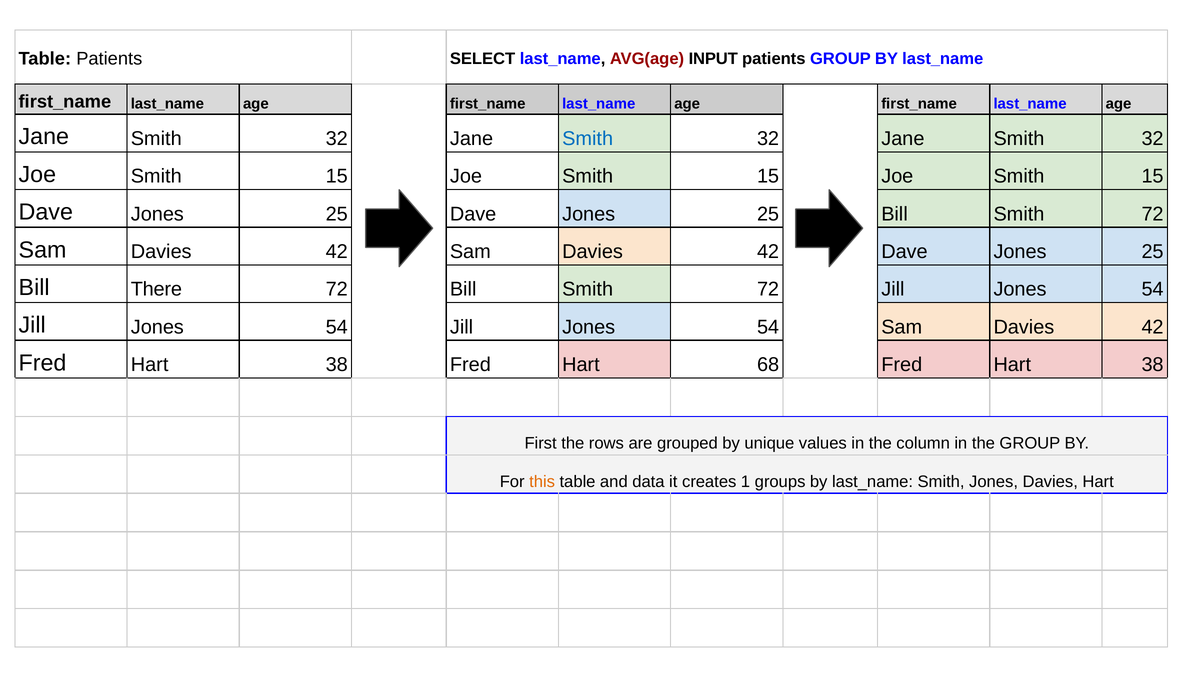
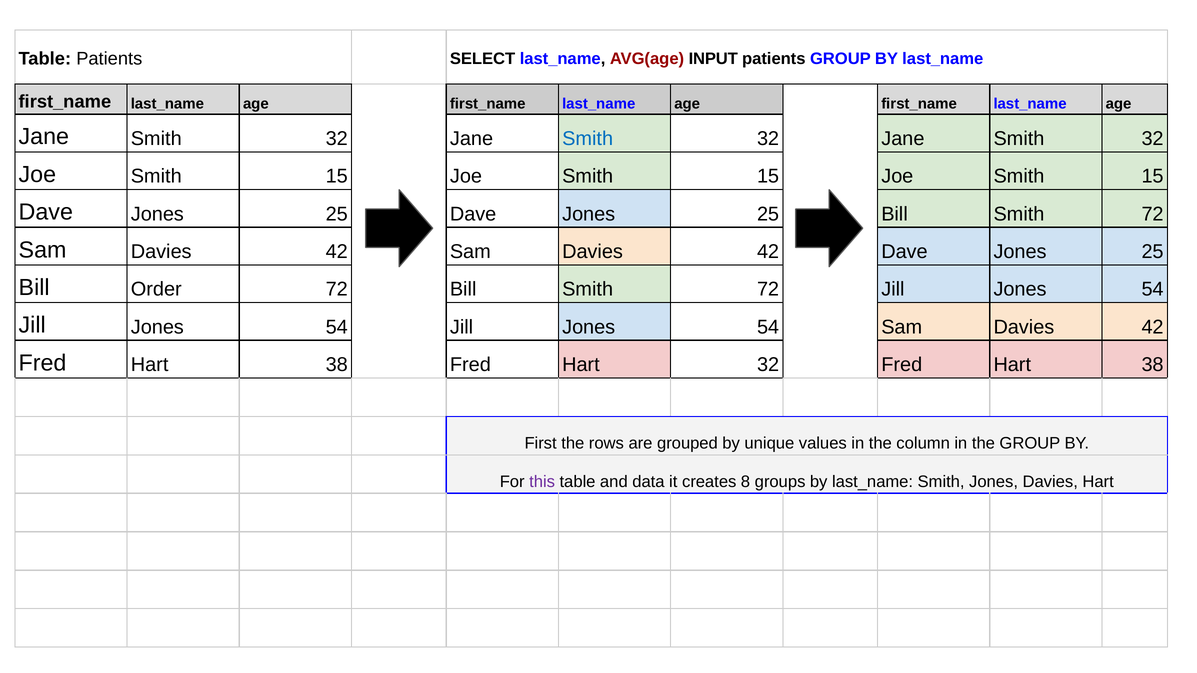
There: There -> Order
Hart 68: 68 -> 32
this colour: orange -> purple
1: 1 -> 8
